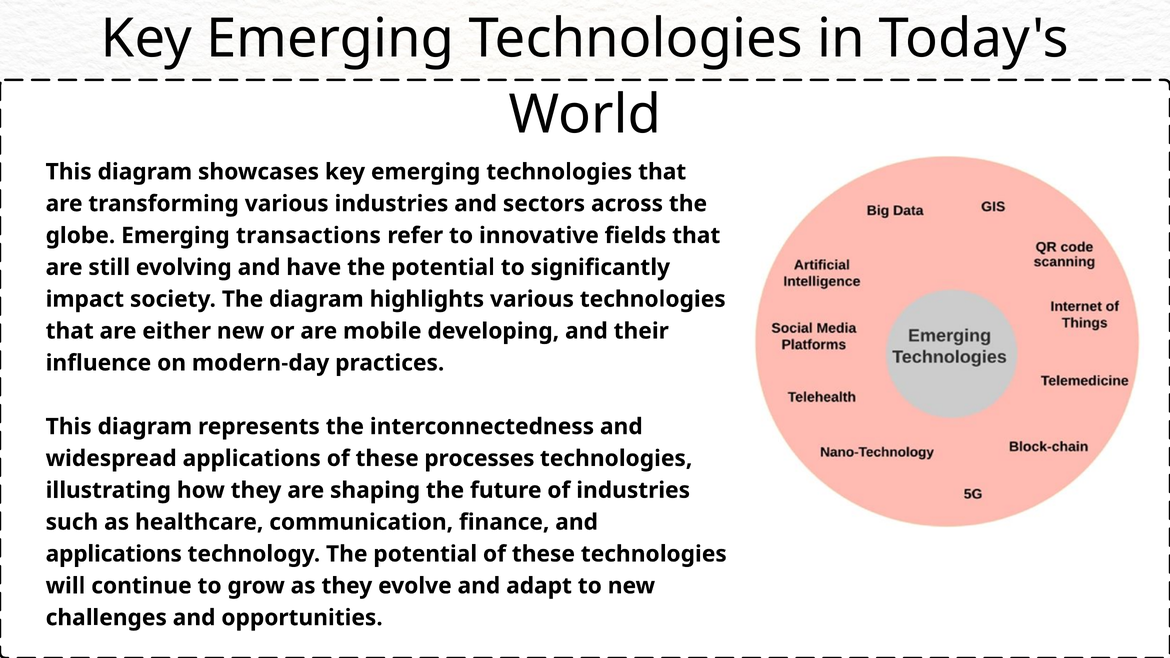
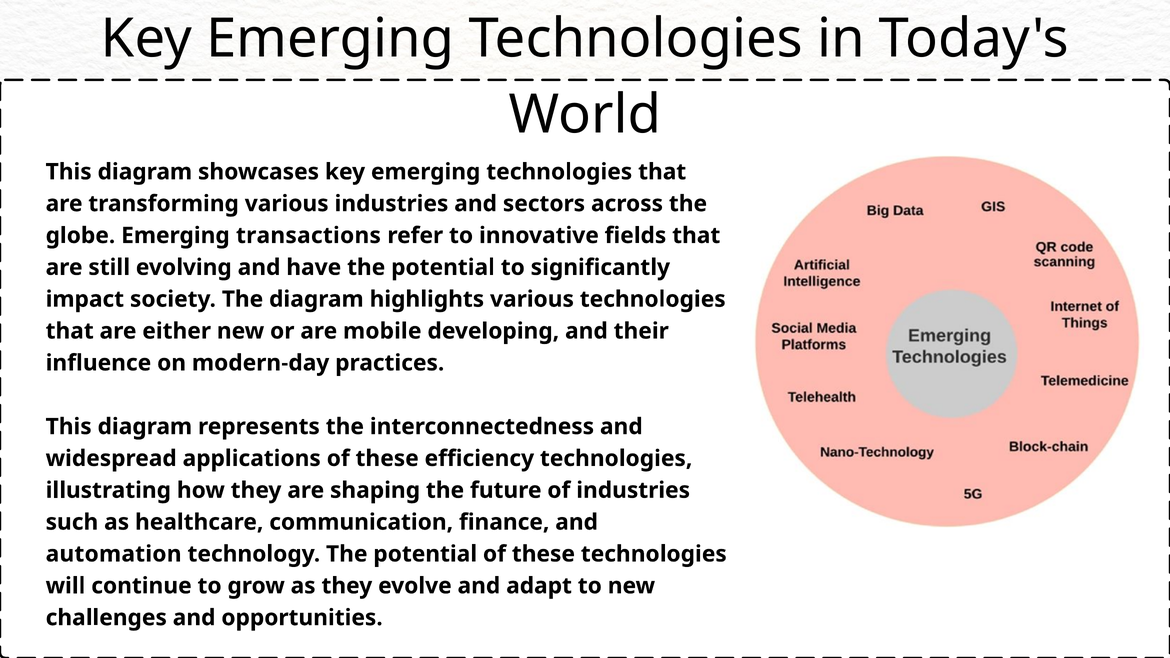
processes: processes -> efficiency
applications at (114, 554): applications -> automation
